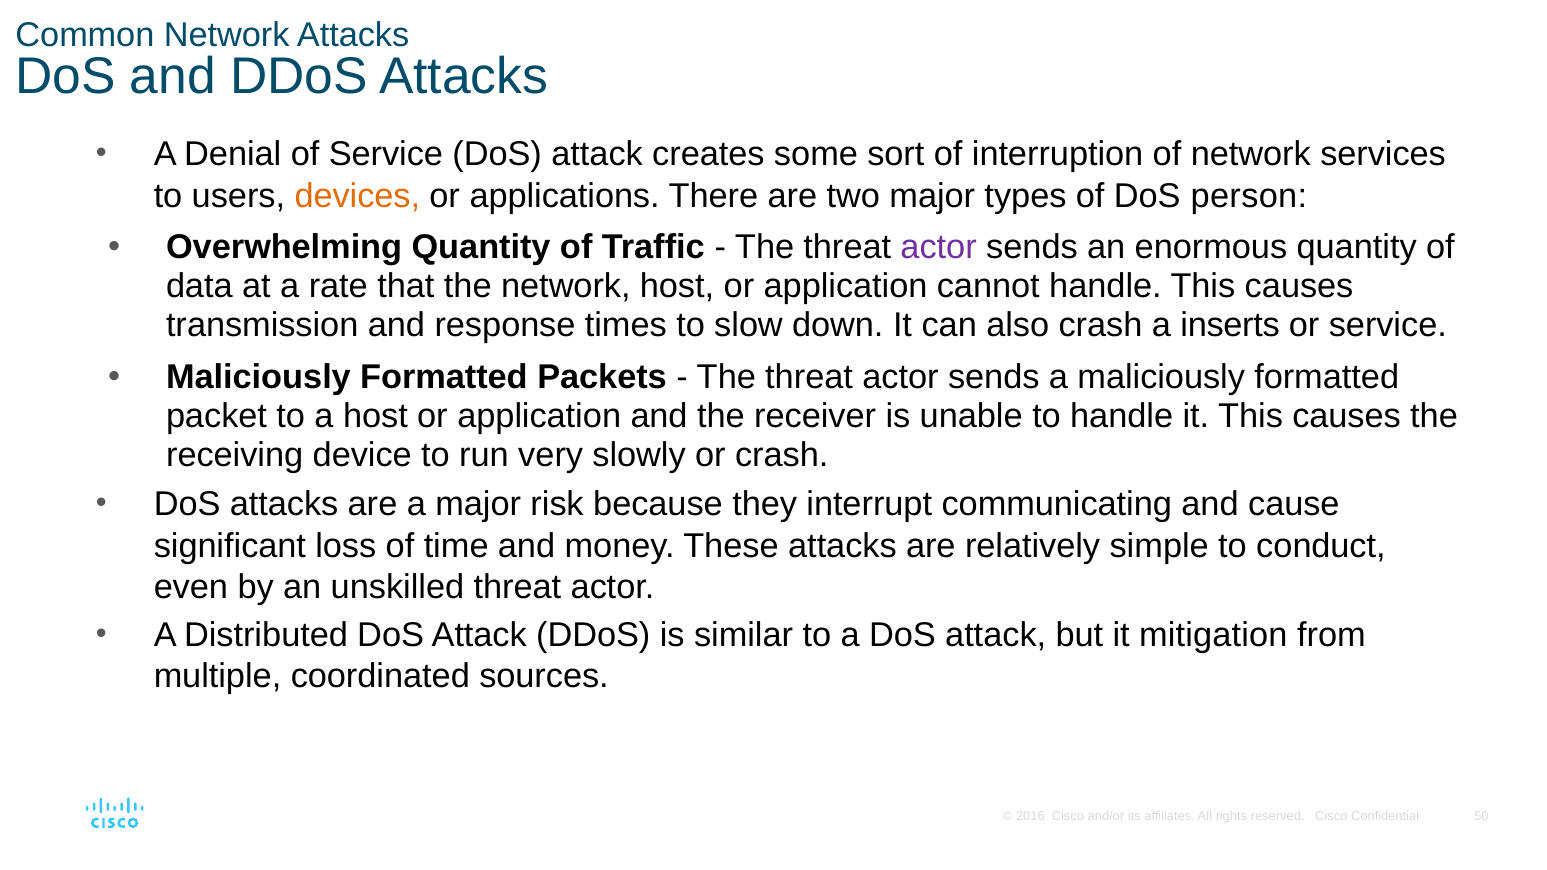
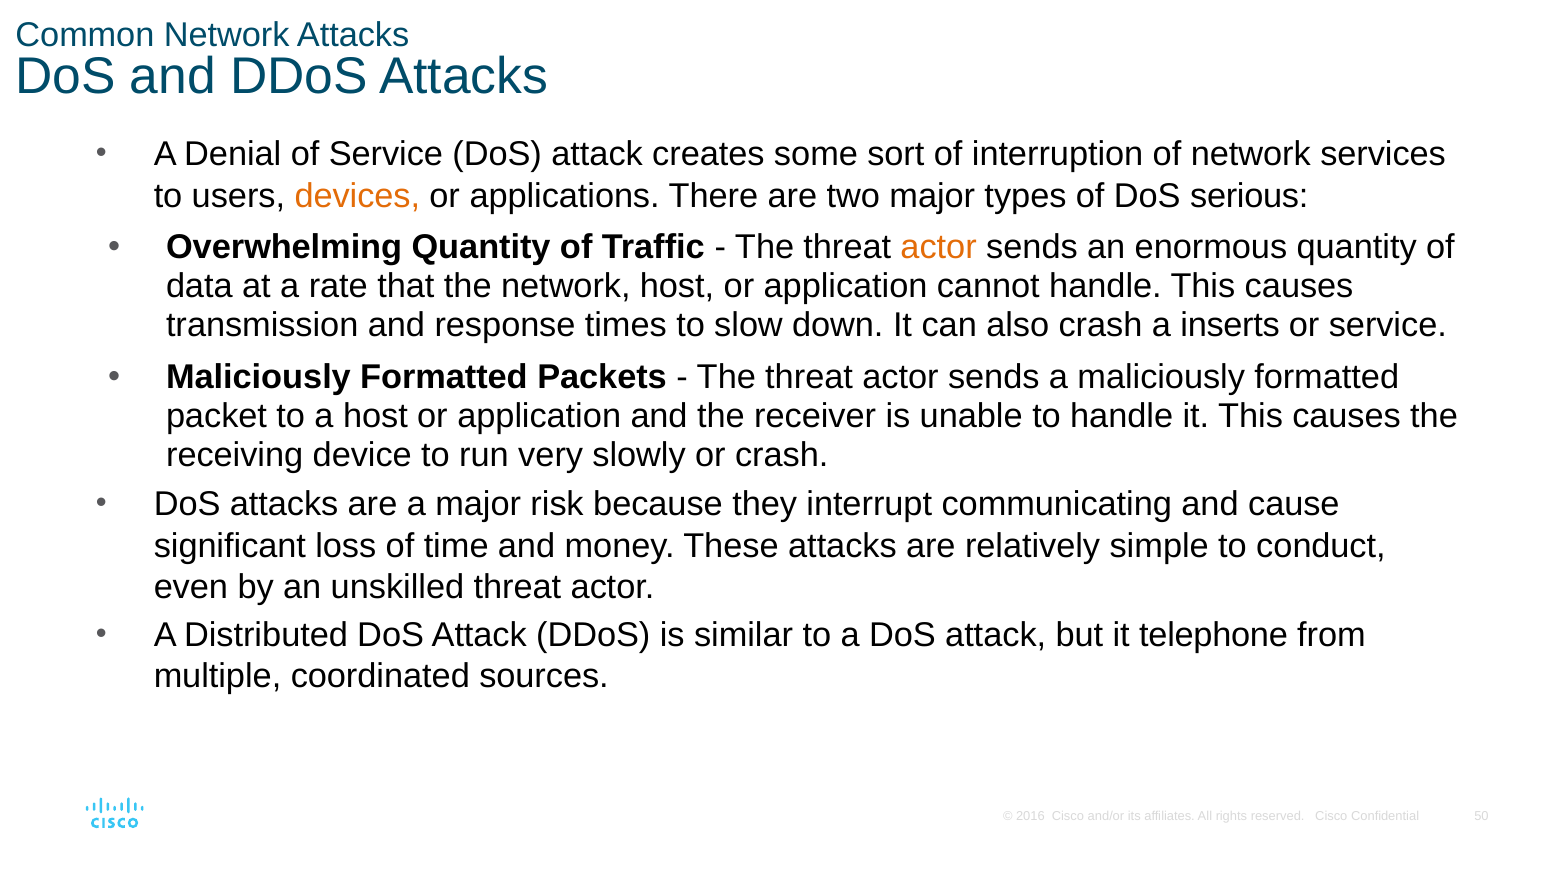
person: person -> serious
actor at (939, 247) colour: purple -> orange
mitigation: mitigation -> telephone
